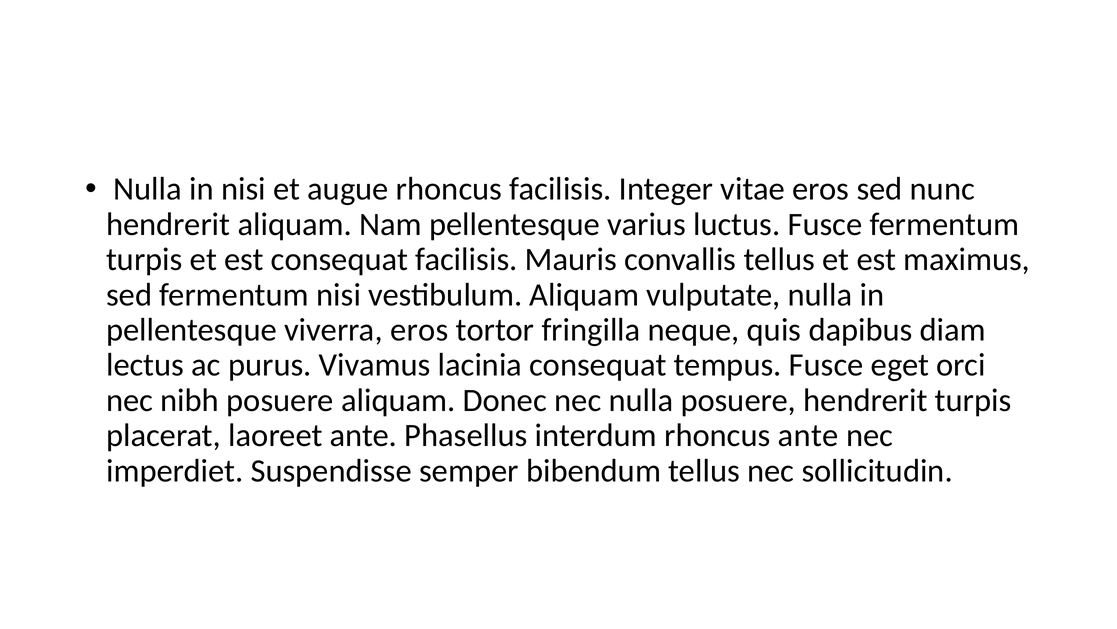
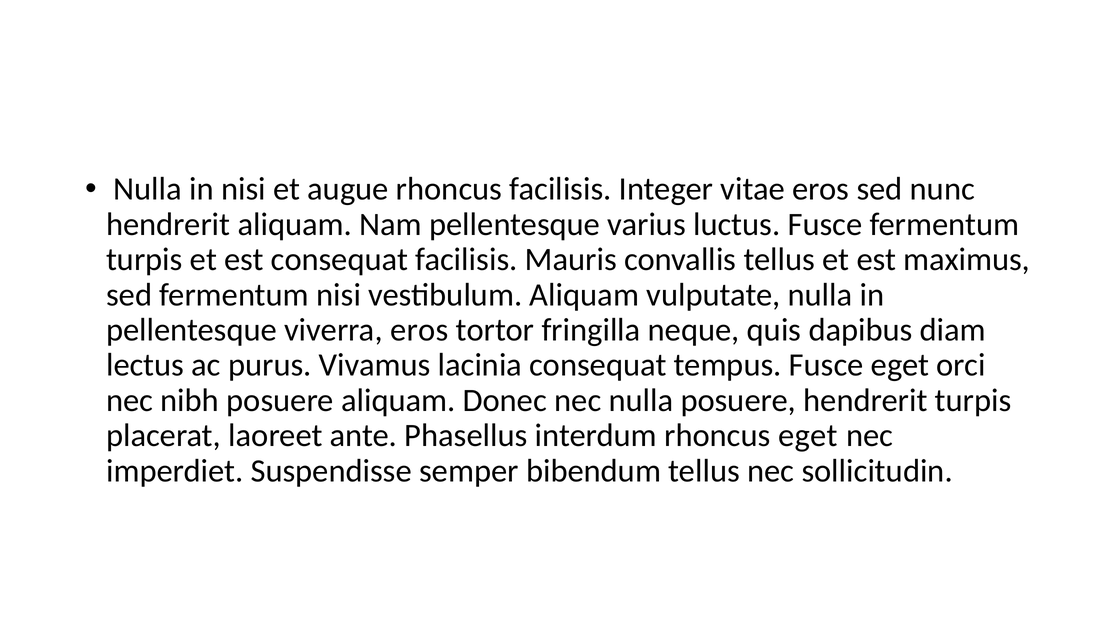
rhoncus ante: ante -> eget
